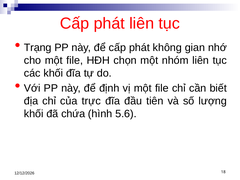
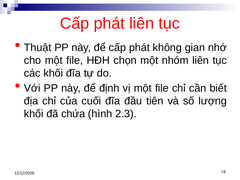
Trạng: Trạng -> Thuật
trực: trực -> cuối
5.6: 5.6 -> 2.3
